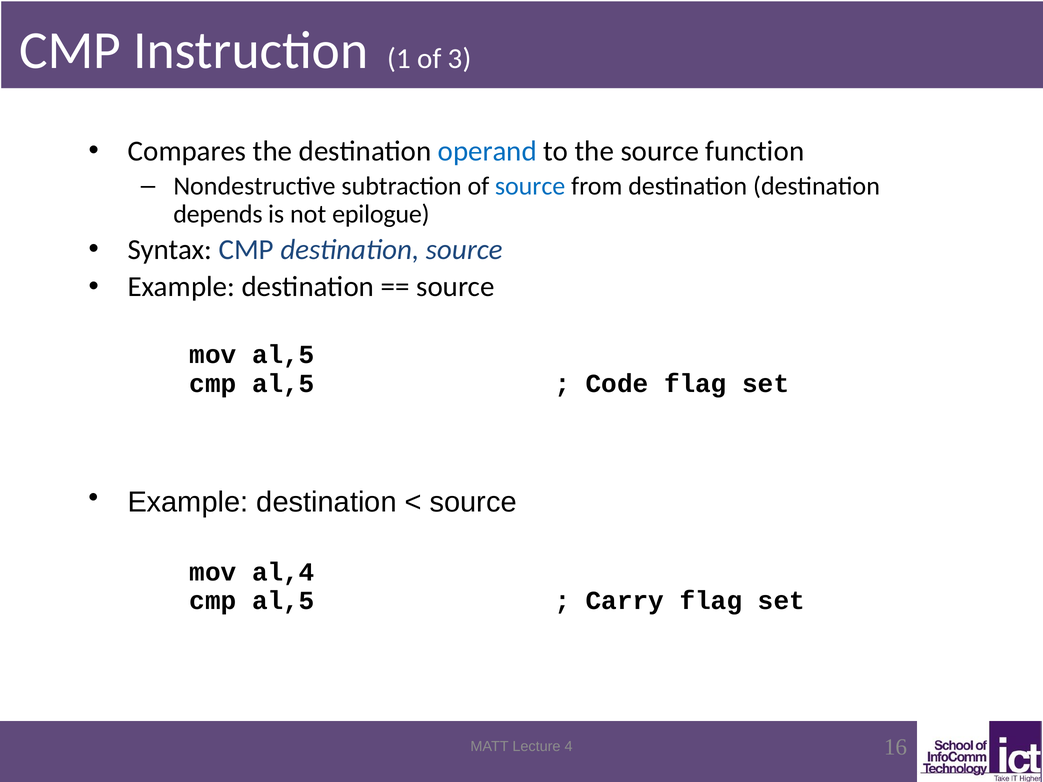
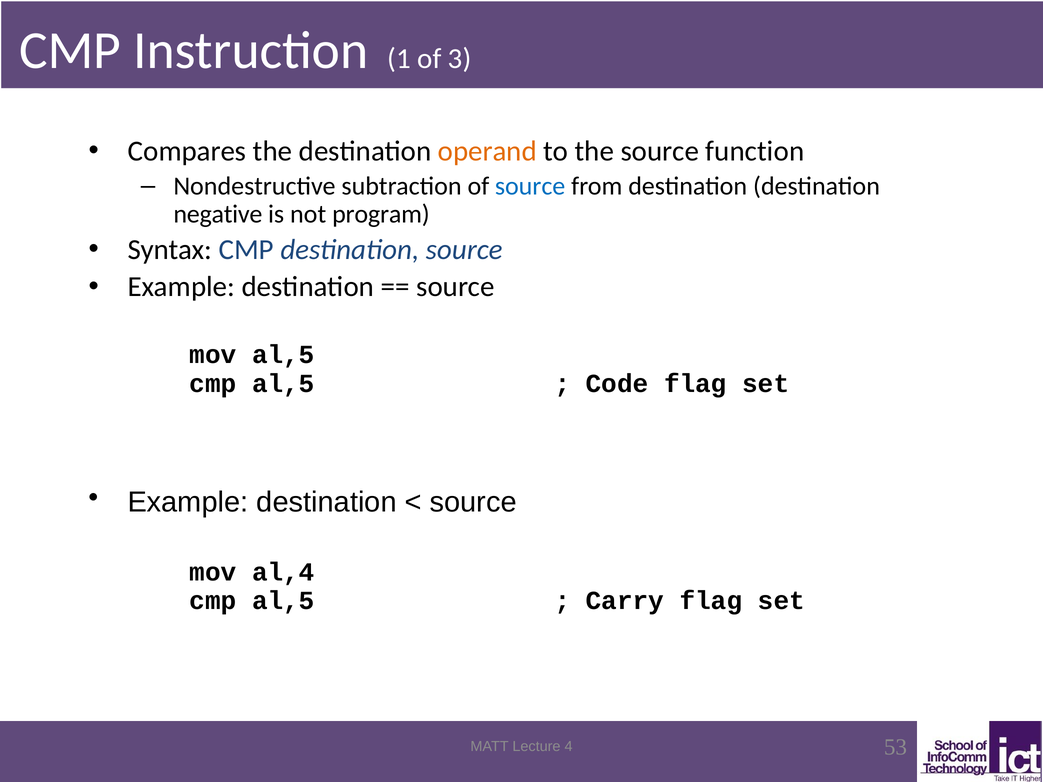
operand colour: blue -> orange
depends: depends -> negative
epilogue: epilogue -> program
16: 16 -> 53
